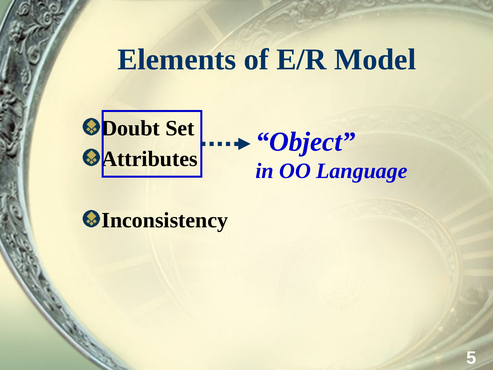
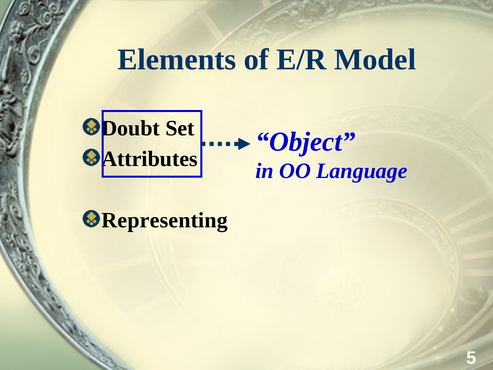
Inconsistency: Inconsistency -> Representing
